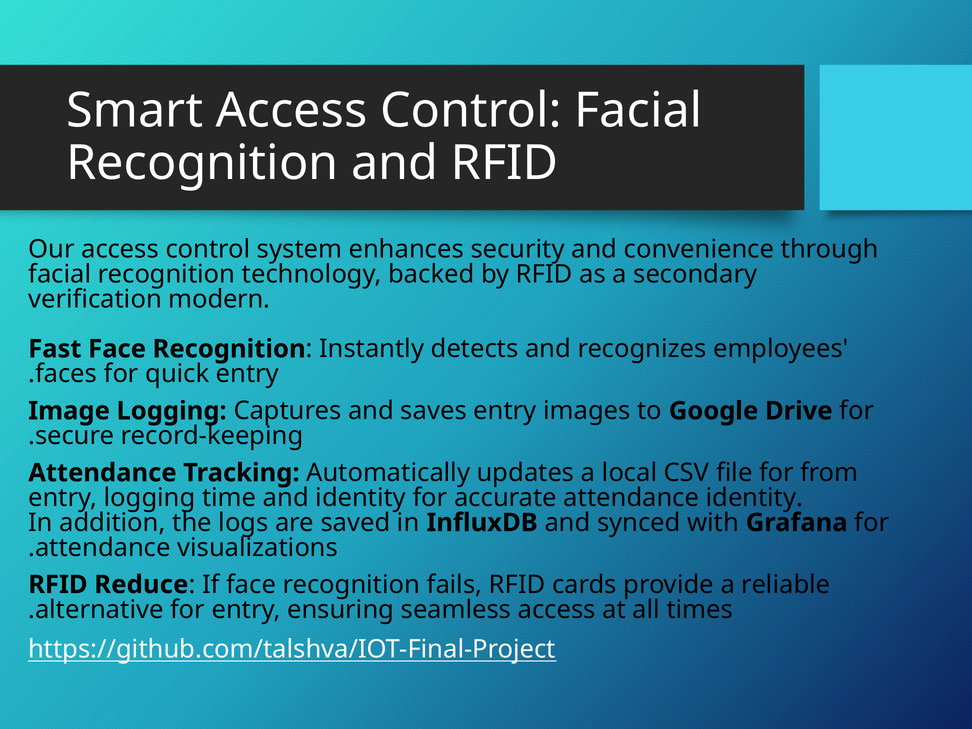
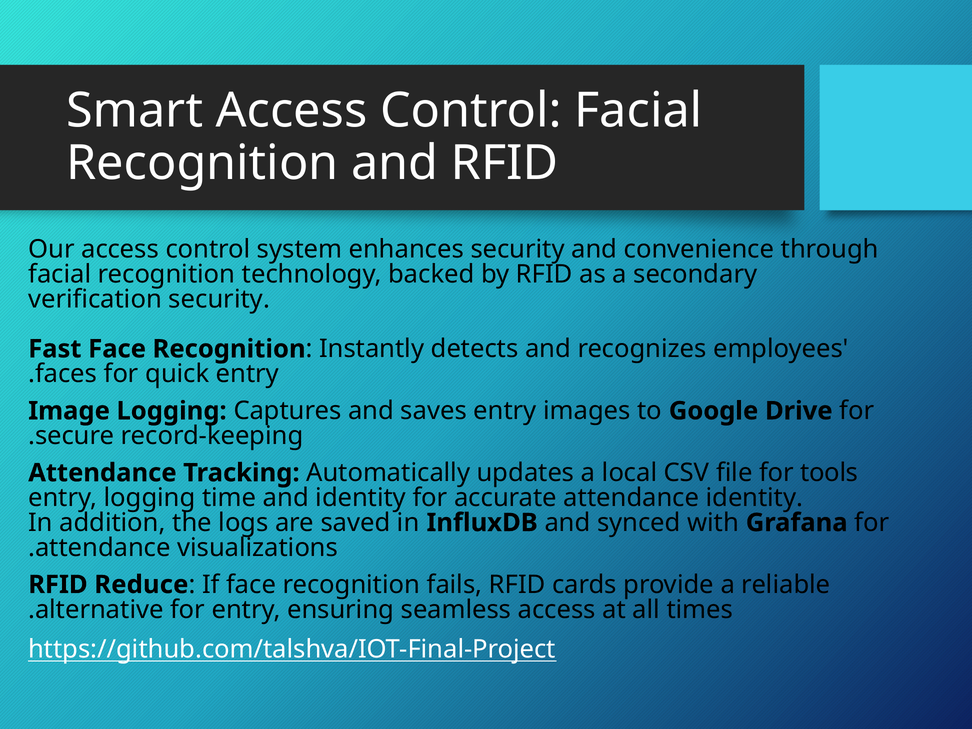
verification modern: modern -> security
from: from -> tools
